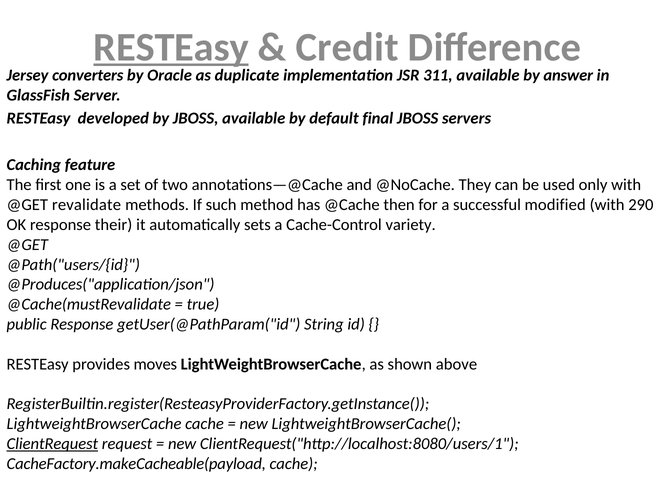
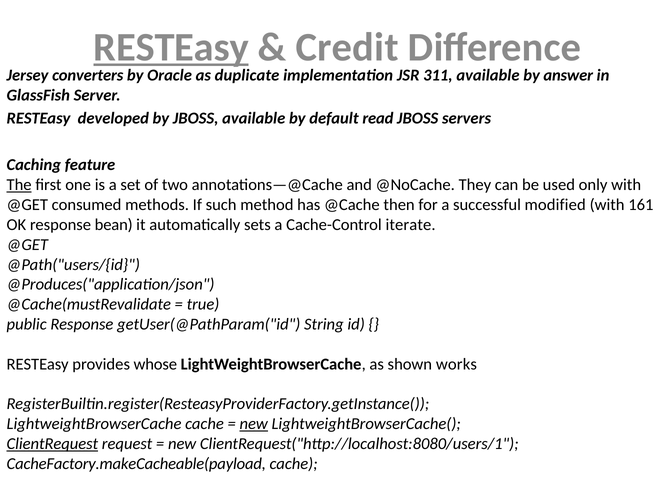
final: final -> read
The underline: none -> present
revalidate: revalidate -> consumed
290: 290 -> 161
their: their -> bean
variety: variety -> iterate
moves: moves -> whose
above: above -> works
new at (254, 424) underline: none -> present
